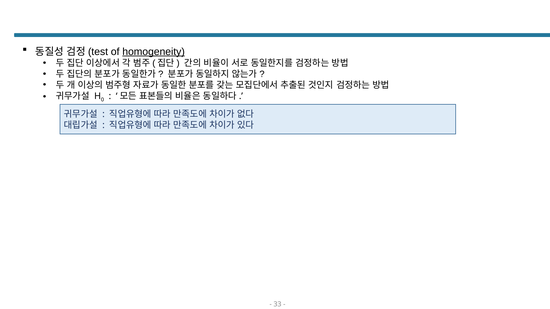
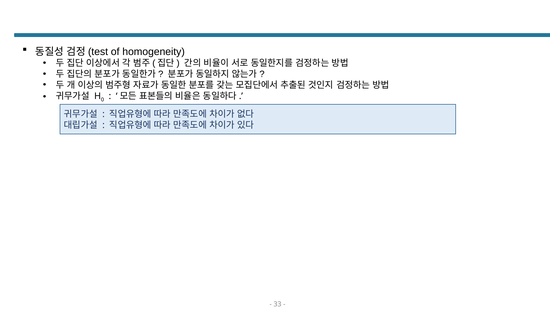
homogeneity underline: present -> none
